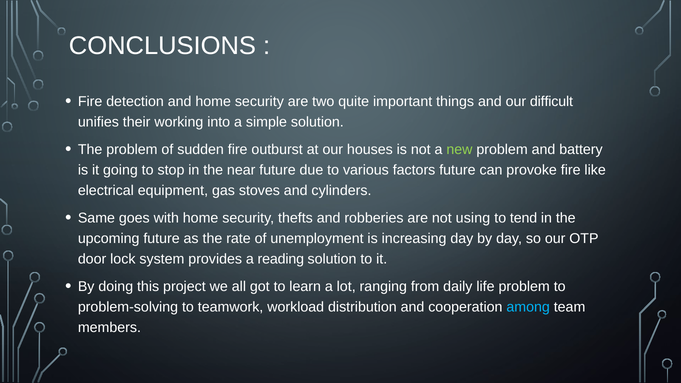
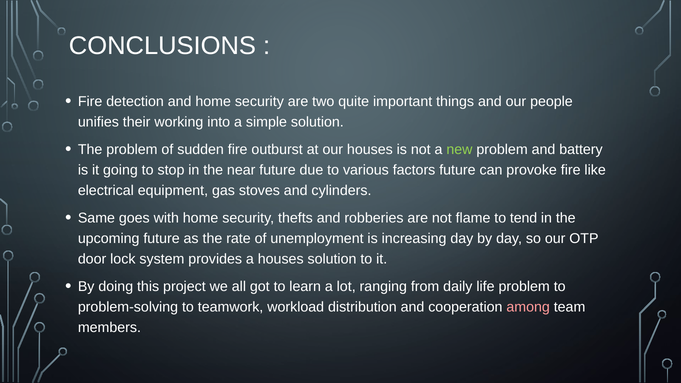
difficult: difficult -> people
using: using -> flame
a reading: reading -> houses
among colour: light blue -> pink
